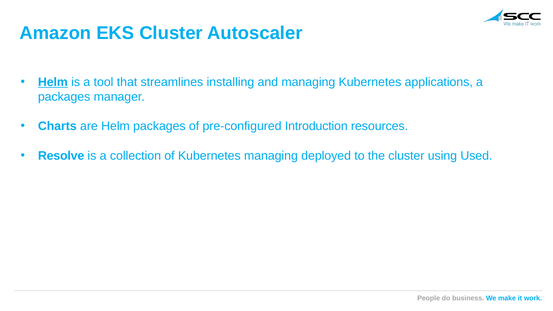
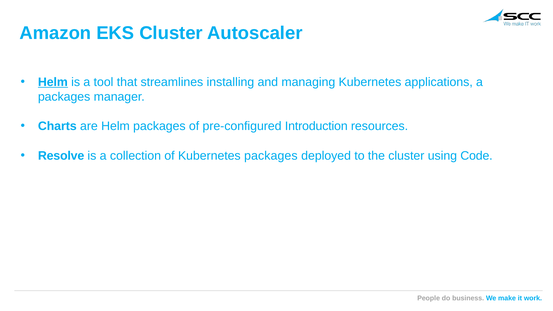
Kubernetes managing: managing -> packages
Used: Used -> Code
